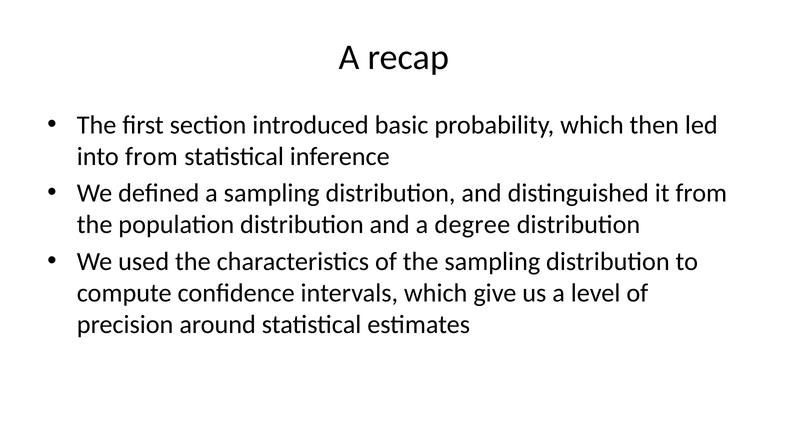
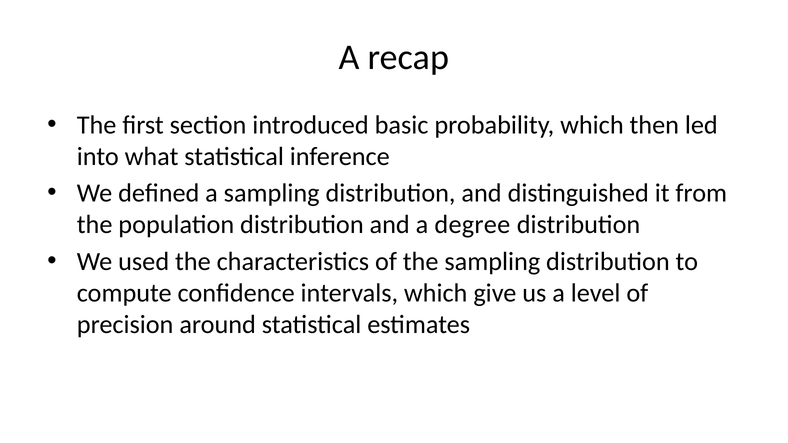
into from: from -> what
